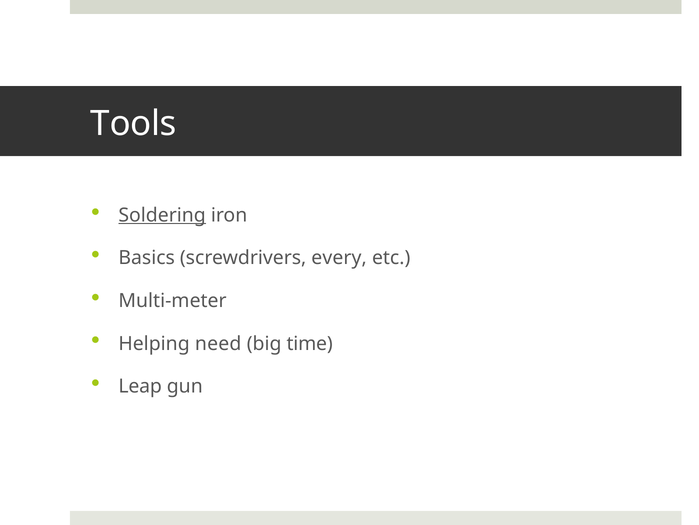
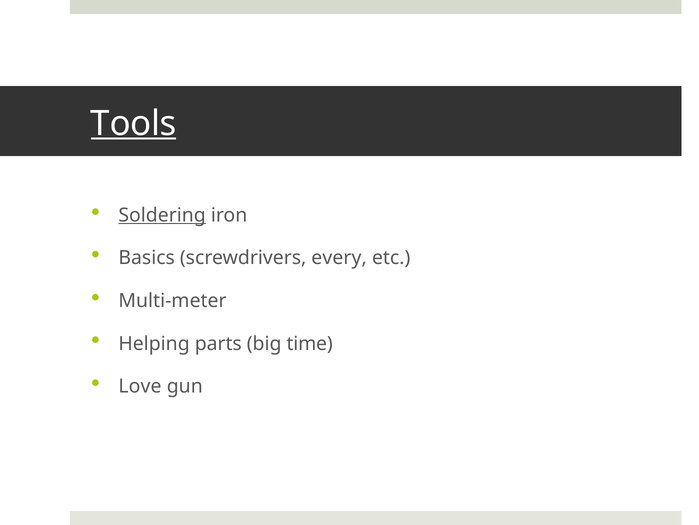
Tools underline: none -> present
need: need -> parts
Leap: Leap -> Love
